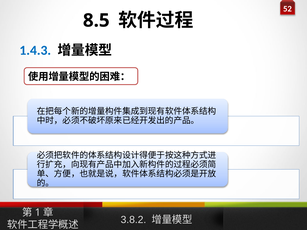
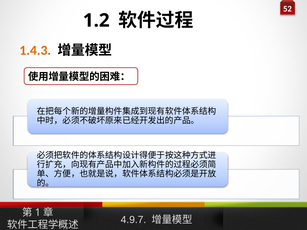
8.5: 8.5 -> 1.2
1.4.3 colour: blue -> orange
3.8.2: 3.8.2 -> 4.9.7
